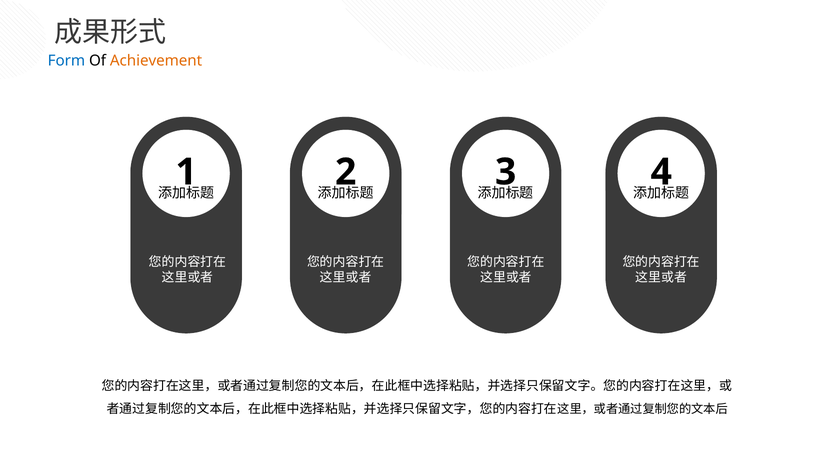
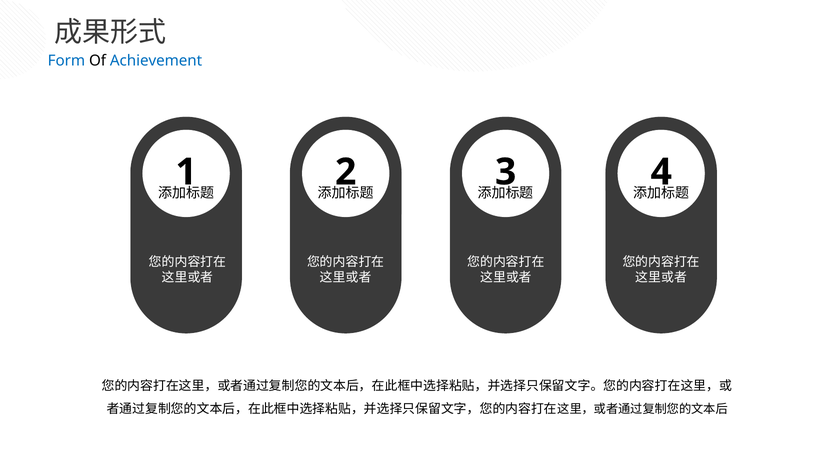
Achievement colour: orange -> blue
